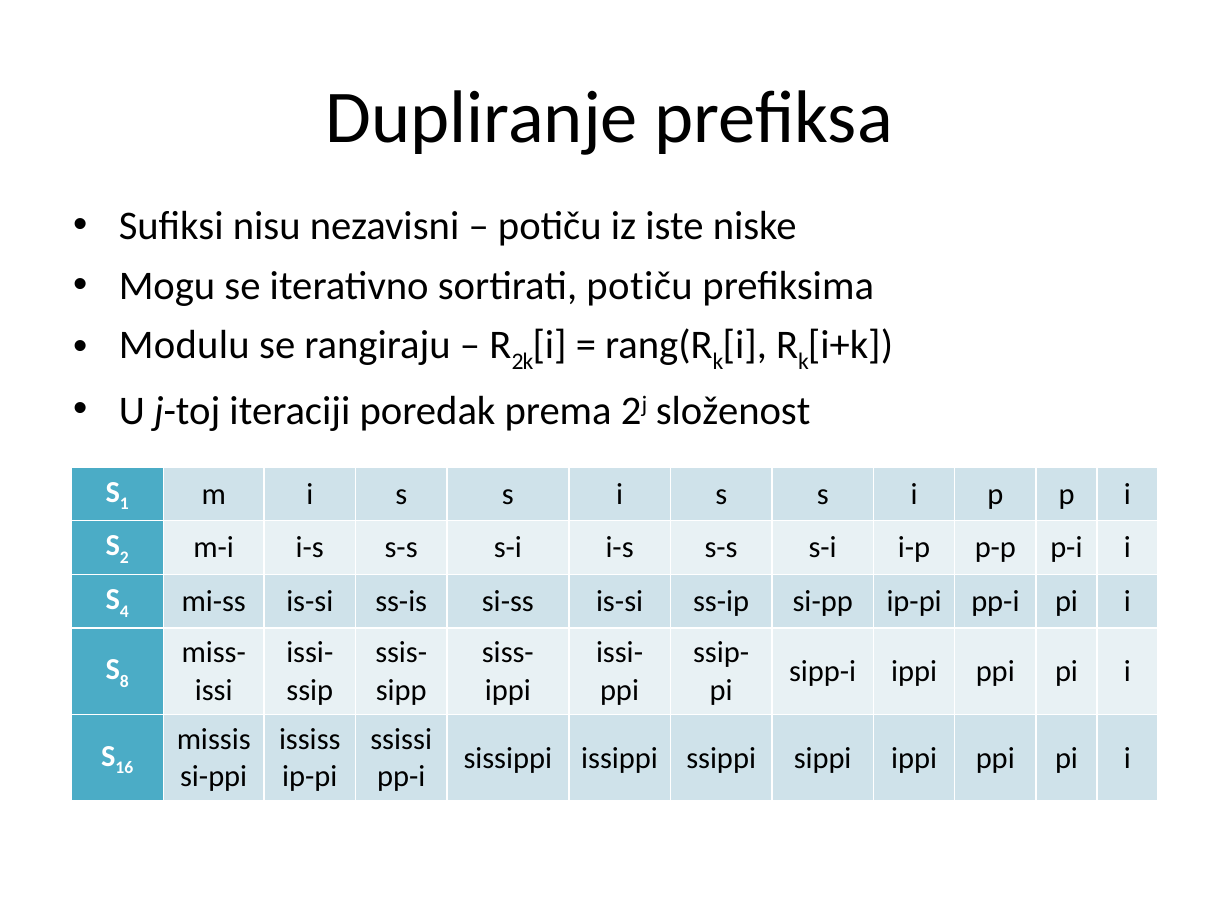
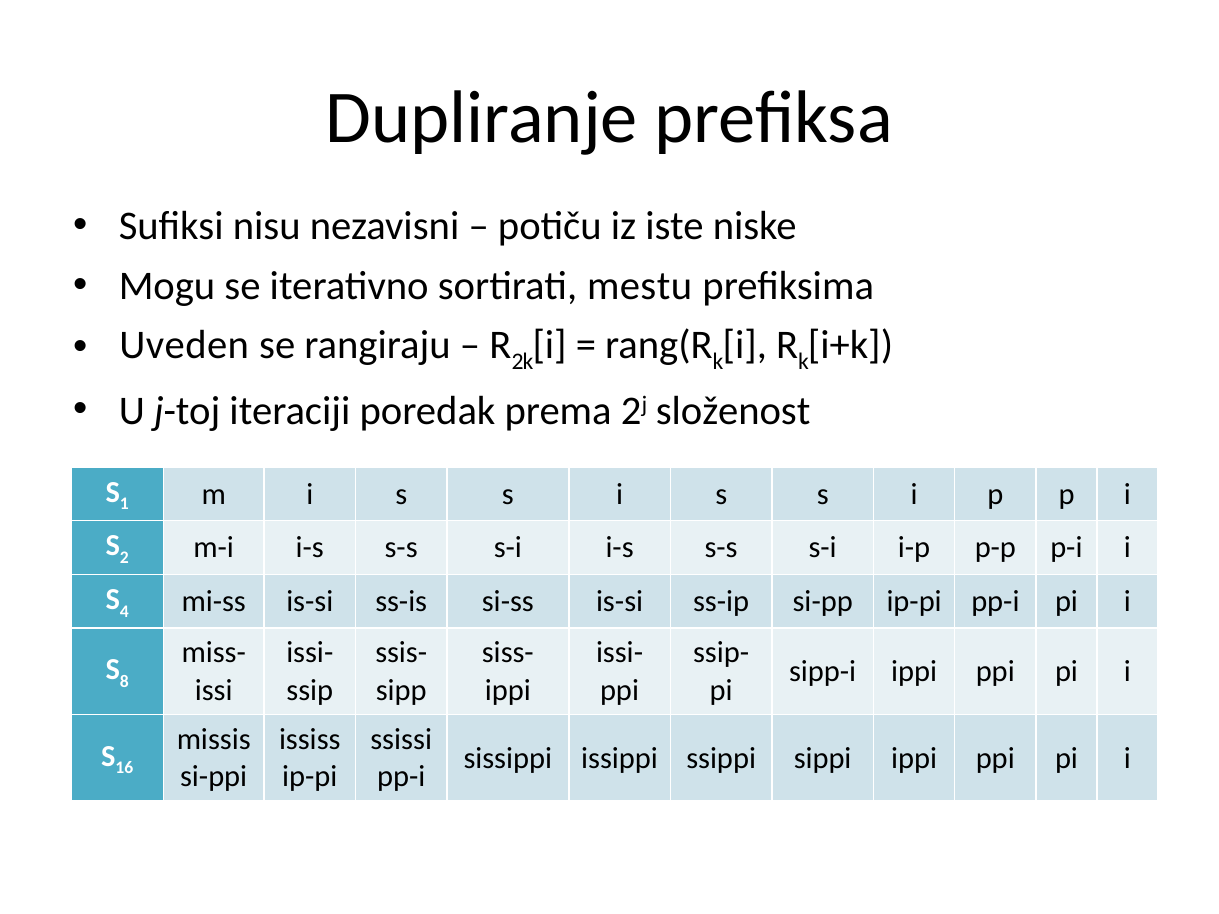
sortirati potiču: potiču -> mestu
Modulu: Modulu -> Uveden
